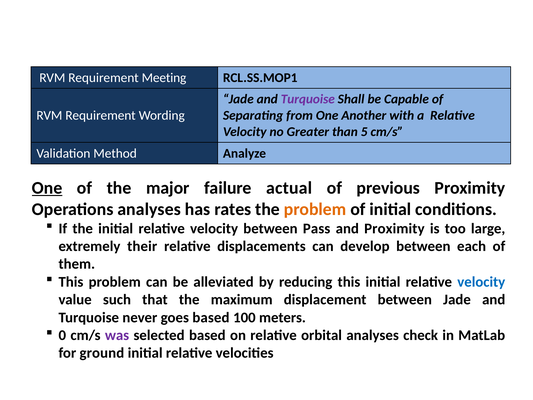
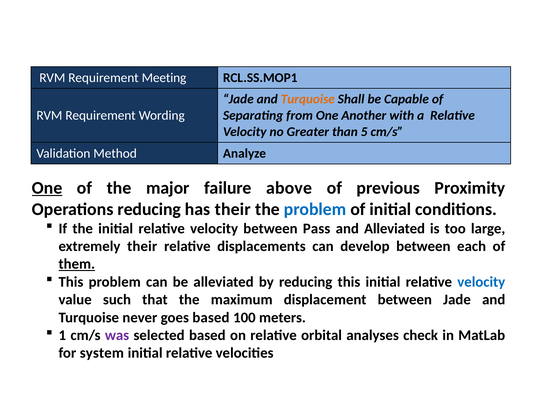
Turquoise at (308, 99) colour: purple -> orange
actual: actual -> above
Operations analyses: analyses -> reducing
has rates: rates -> their
problem at (315, 209) colour: orange -> blue
and Proximity: Proximity -> Alleviated
them underline: none -> present
0: 0 -> 1
ground: ground -> system
